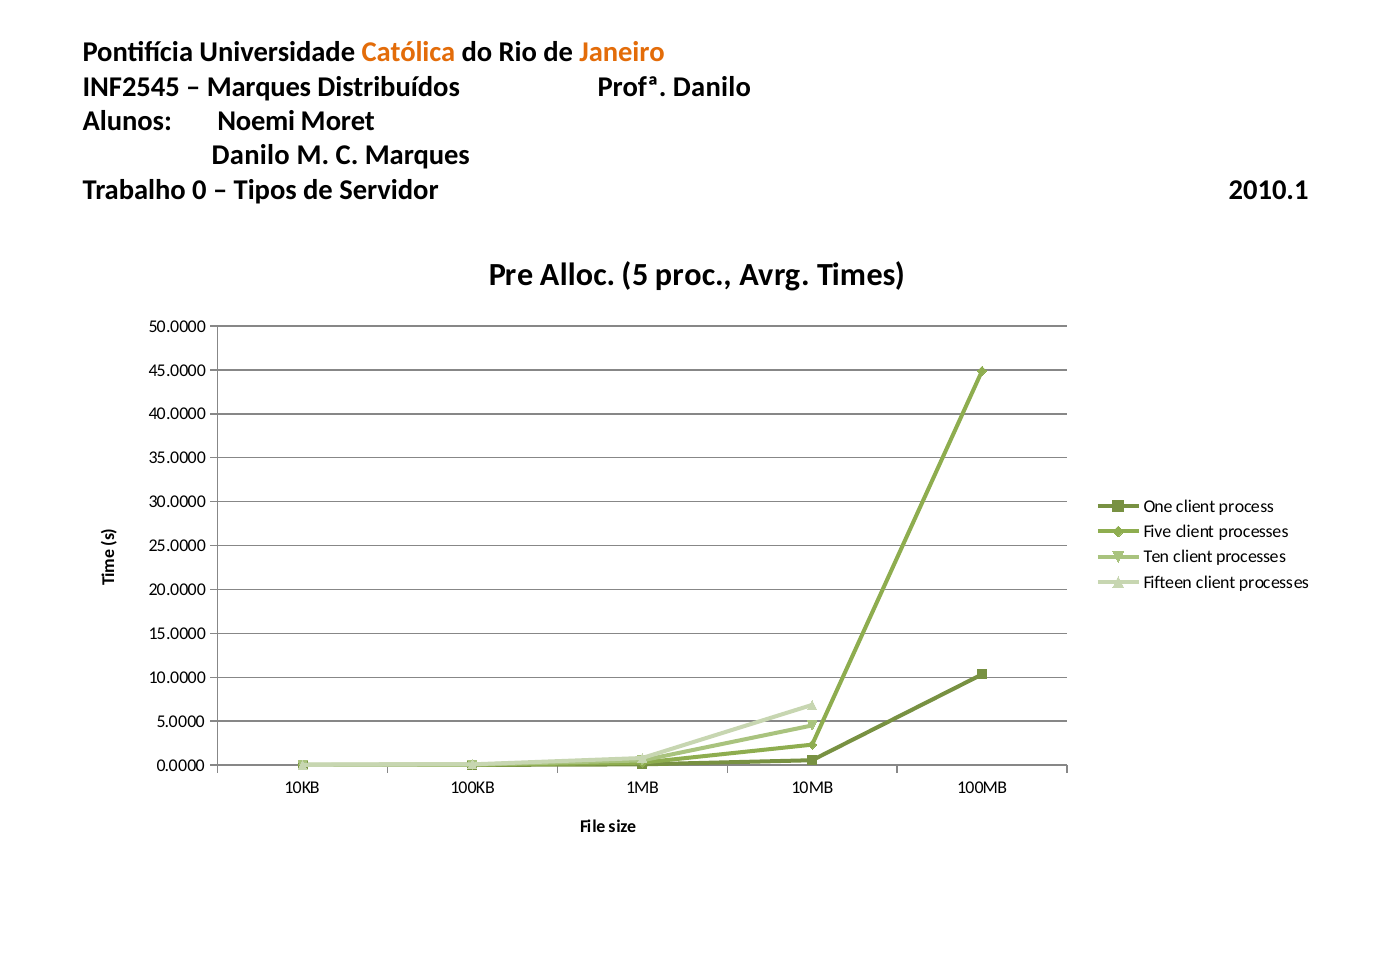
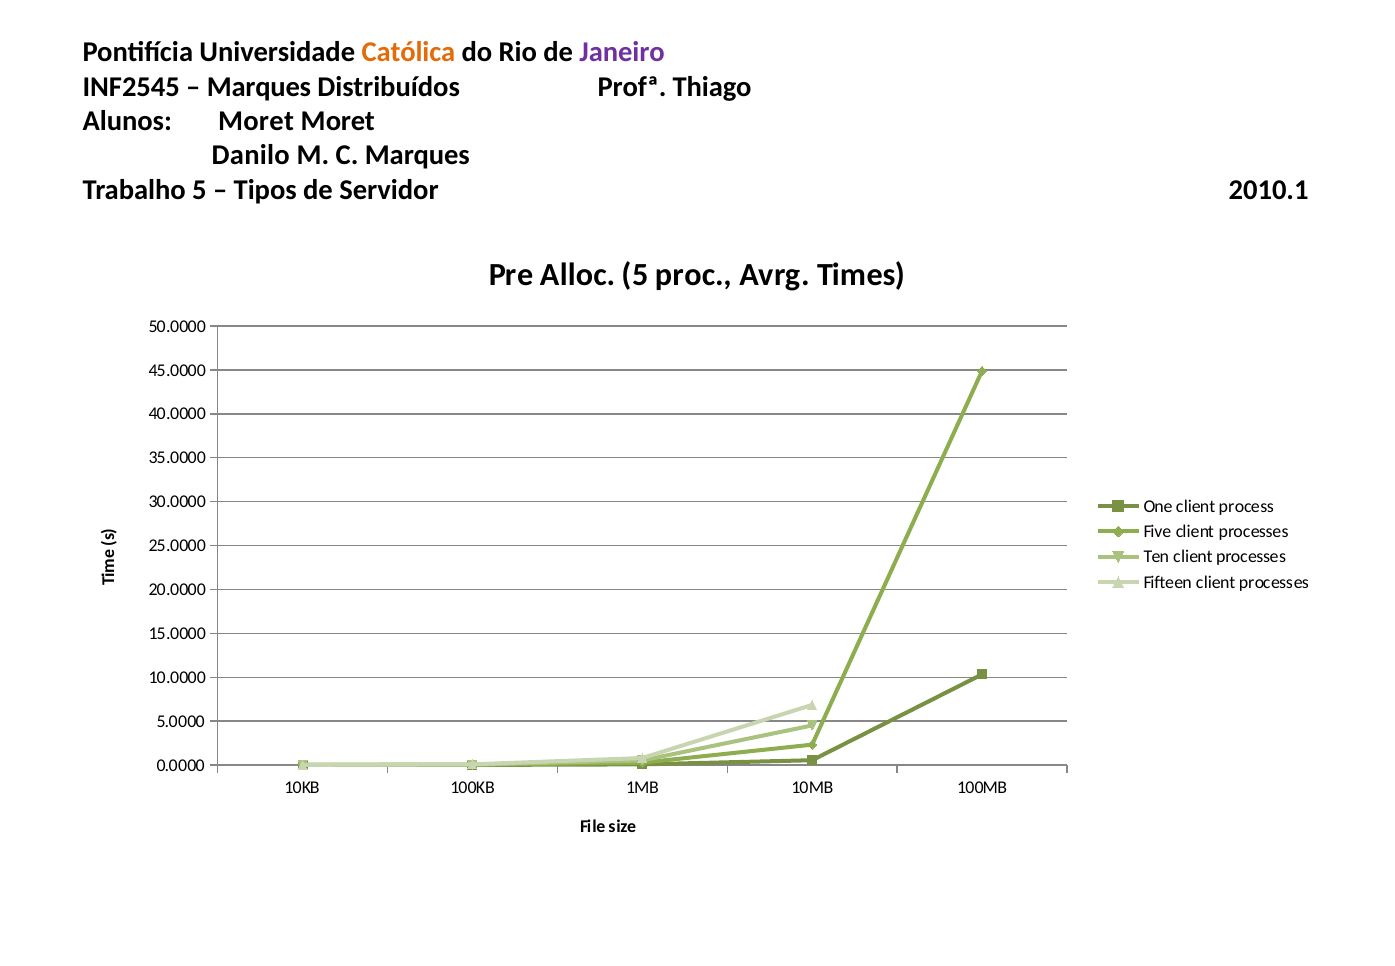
Janeiro colour: orange -> purple
Profª Danilo: Danilo -> Thiago
Alunos Noemi: Noemi -> Moret
Trabalho 0: 0 -> 5
